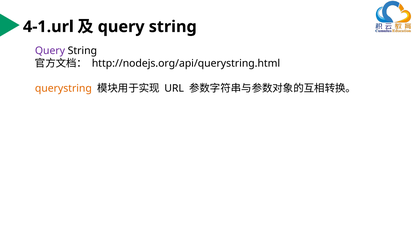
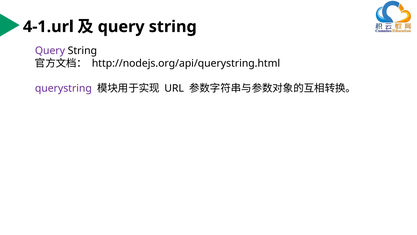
querystring colour: orange -> purple
